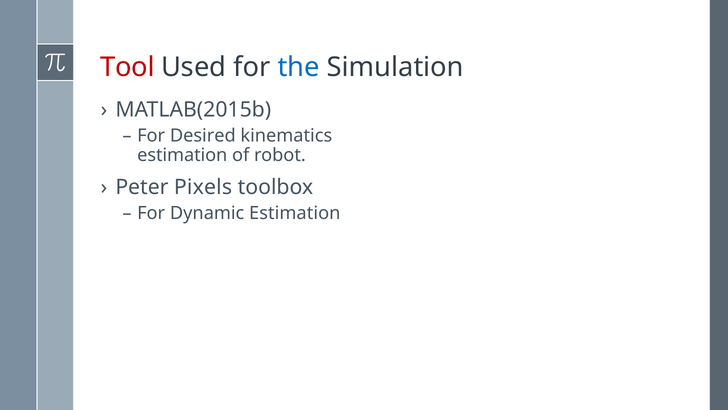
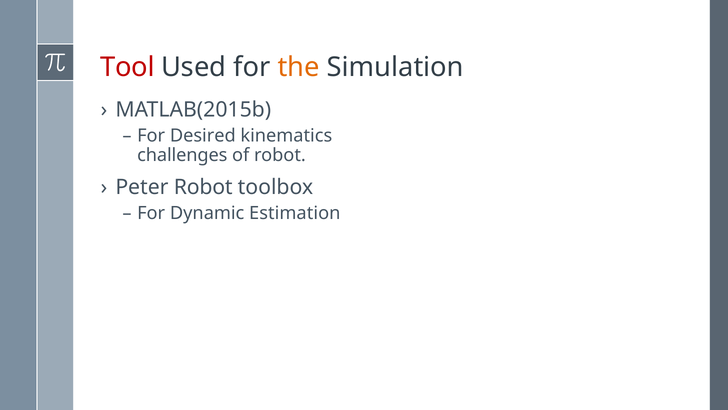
the colour: blue -> orange
estimation at (182, 155): estimation -> challenges
Peter Pixels: Pixels -> Robot
